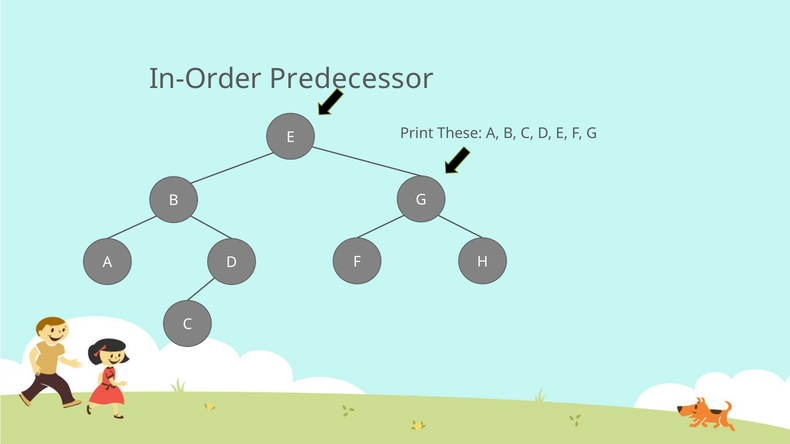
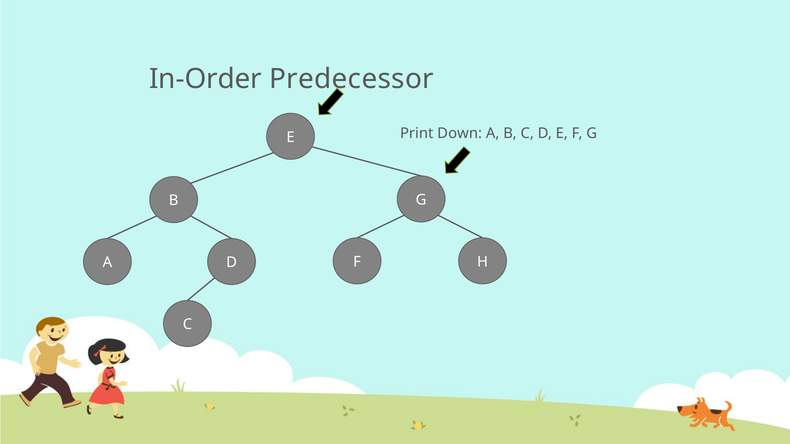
These: These -> Down
